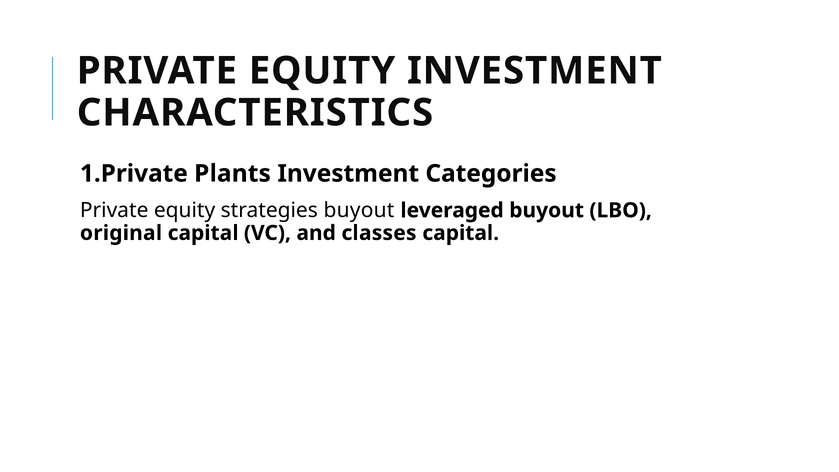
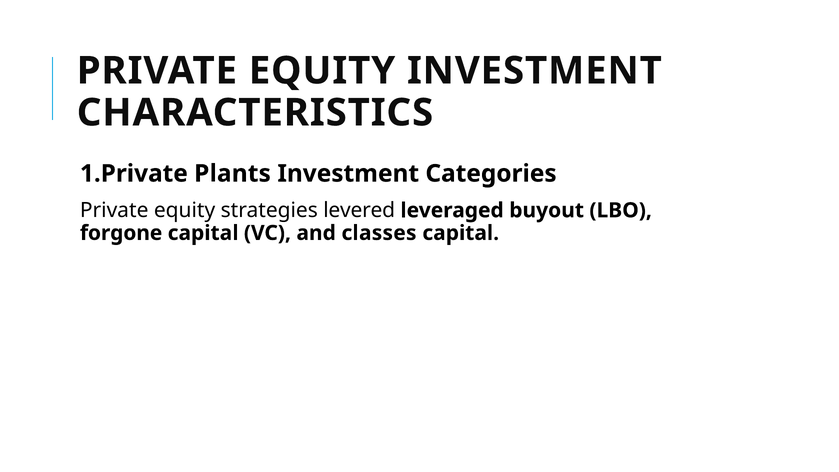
strategies buyout: buyout -> levered
original: original -> forgone
